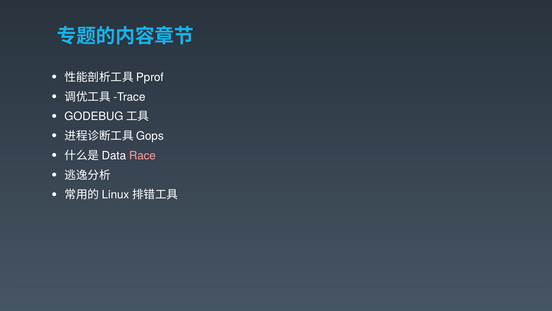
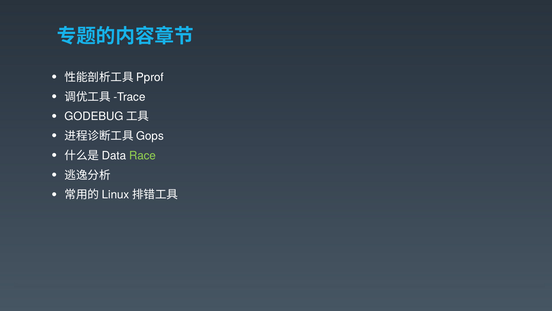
Race colour: pink -> light green
